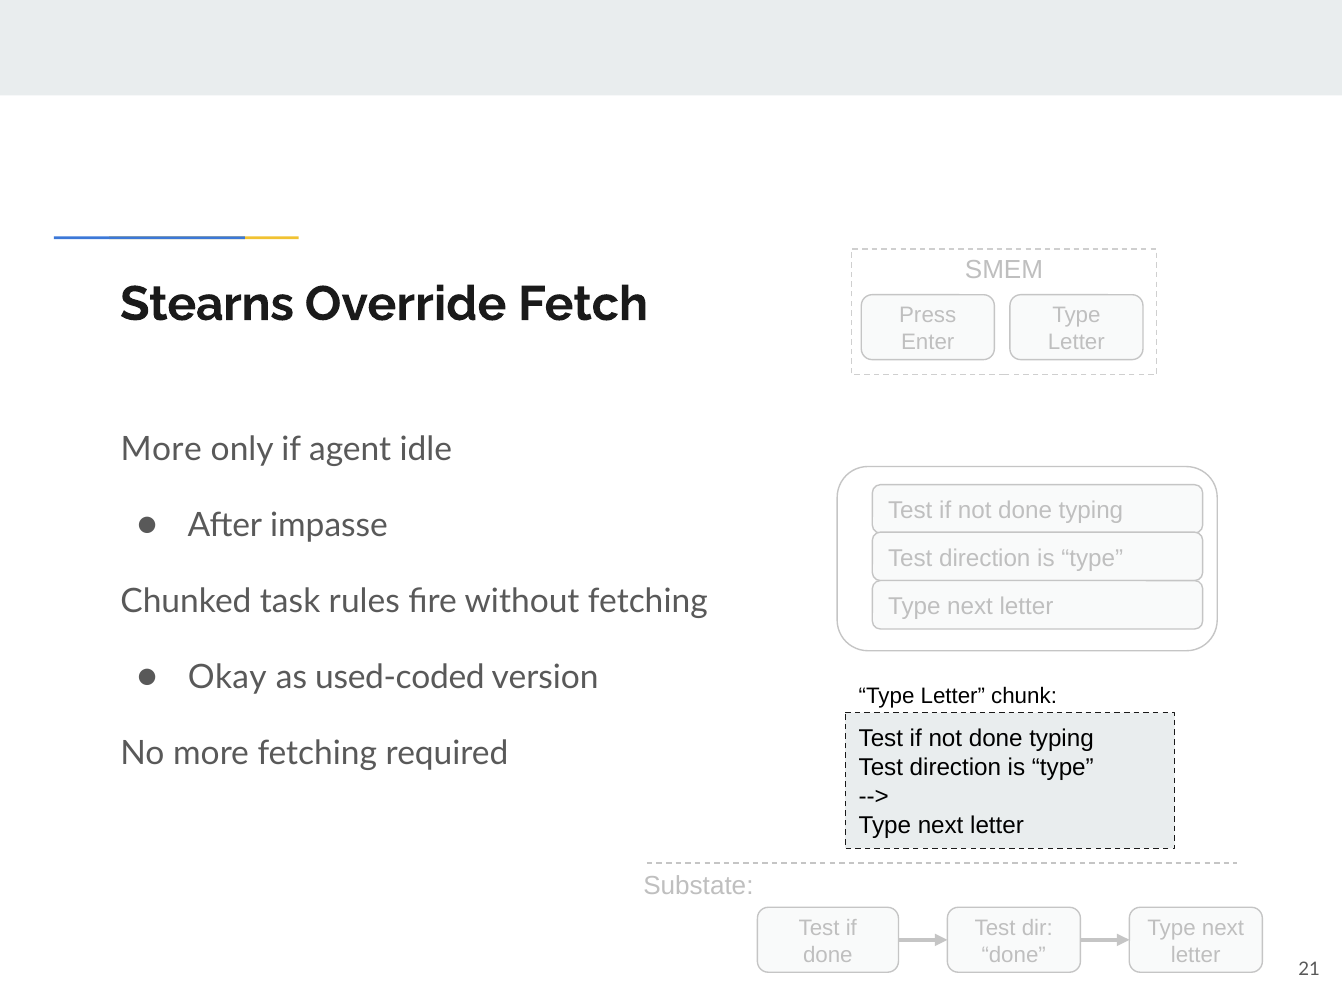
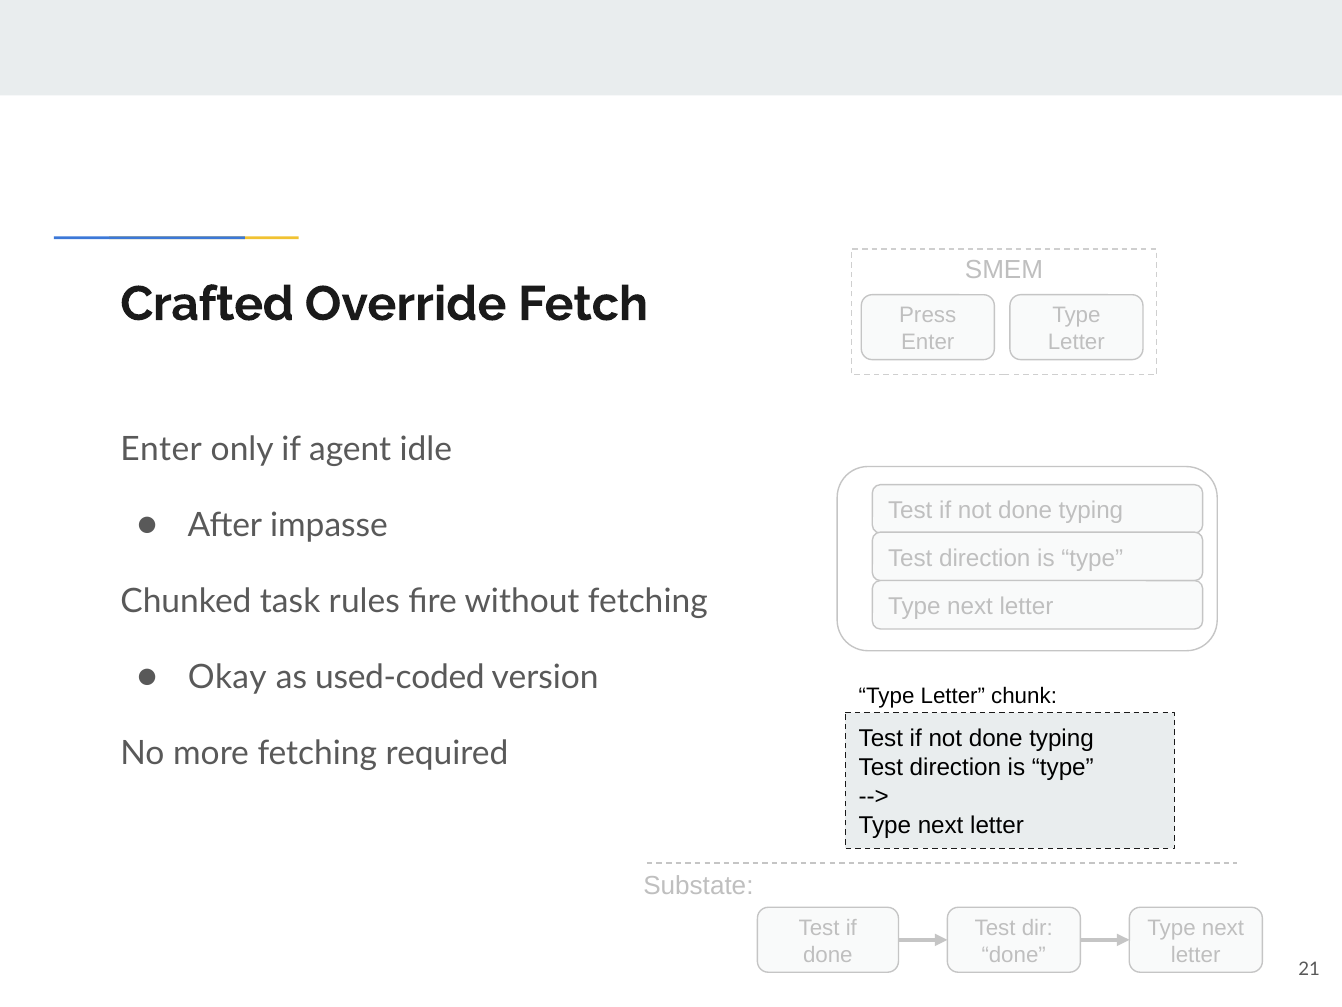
Stearns: Stearns -> Crafted
More at (161, 449): More -> Enter
